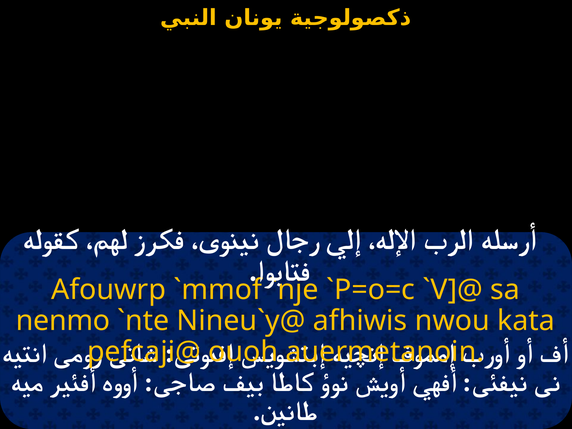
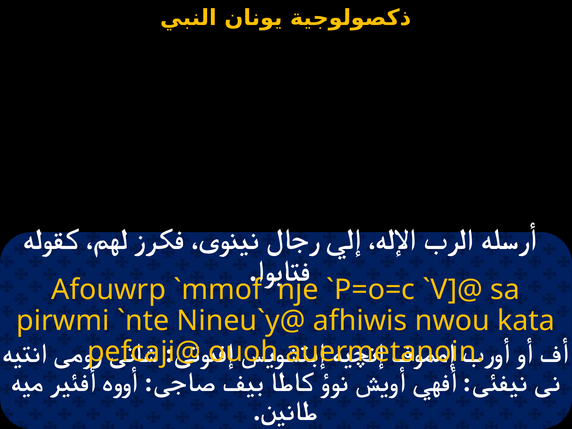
nenmo: nenmo -> pirwmi
